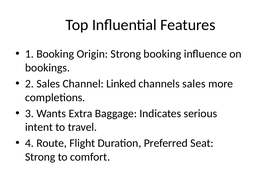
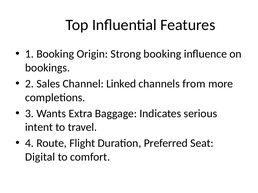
channels sales: sales -> from
Strong at (40, 157): Strong -> Digital
